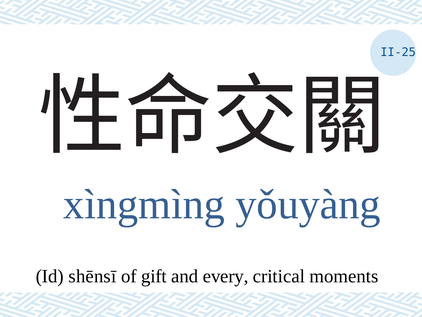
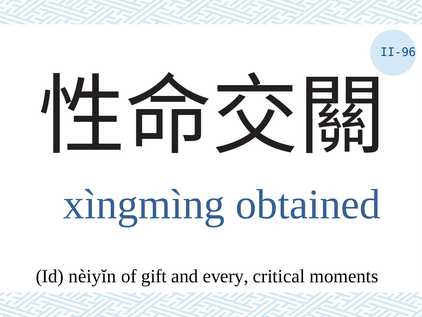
II-25: II-25 -> II-96
yǒuyàng: yǒuyàng -> obtained
shēnsī: shēnsī -> nèiyǐn
